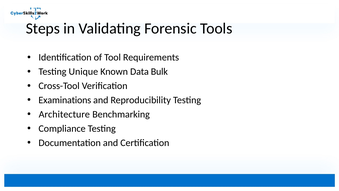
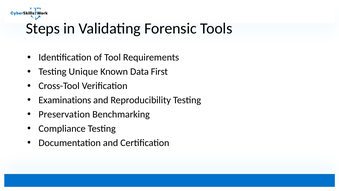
Bulk: Bulk -> First
Architecture: Architecture -> Preservation
